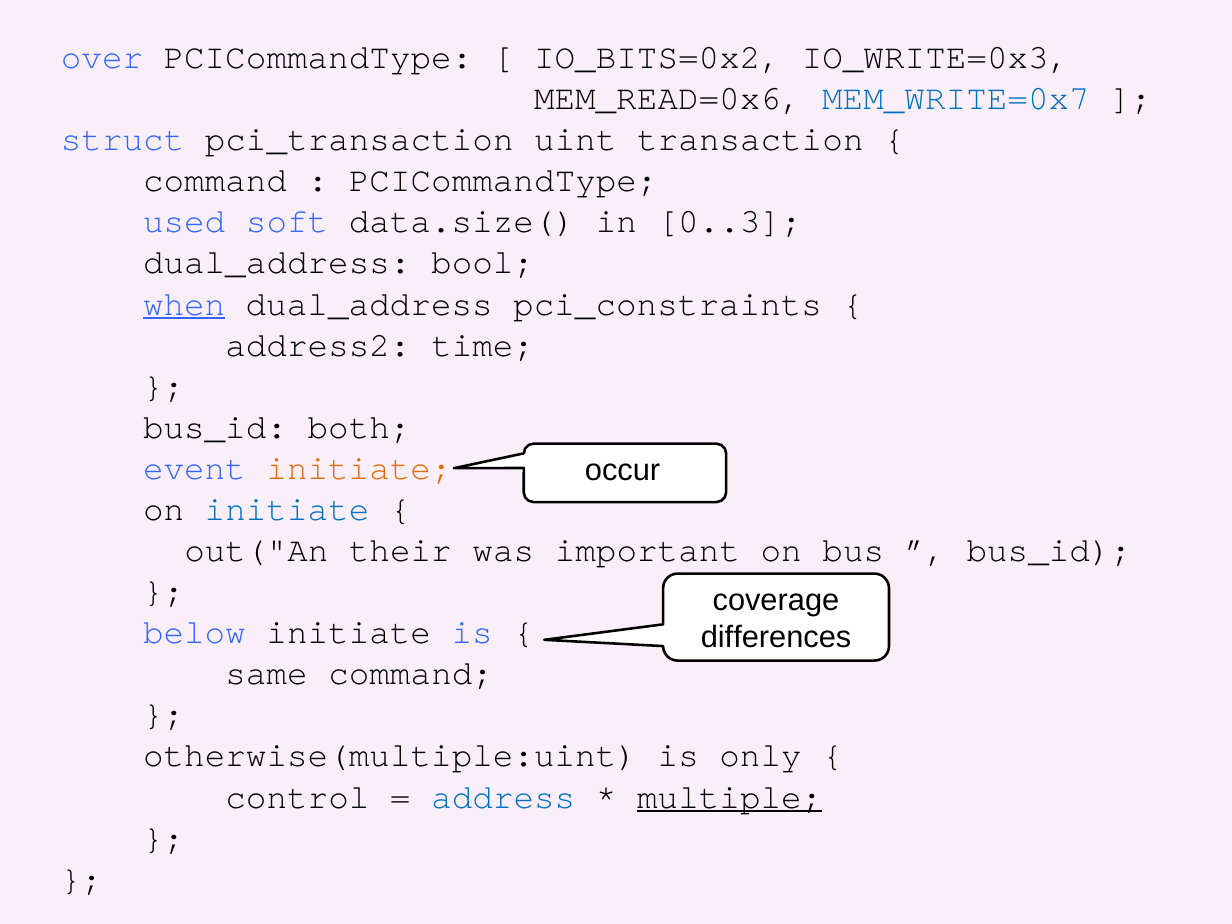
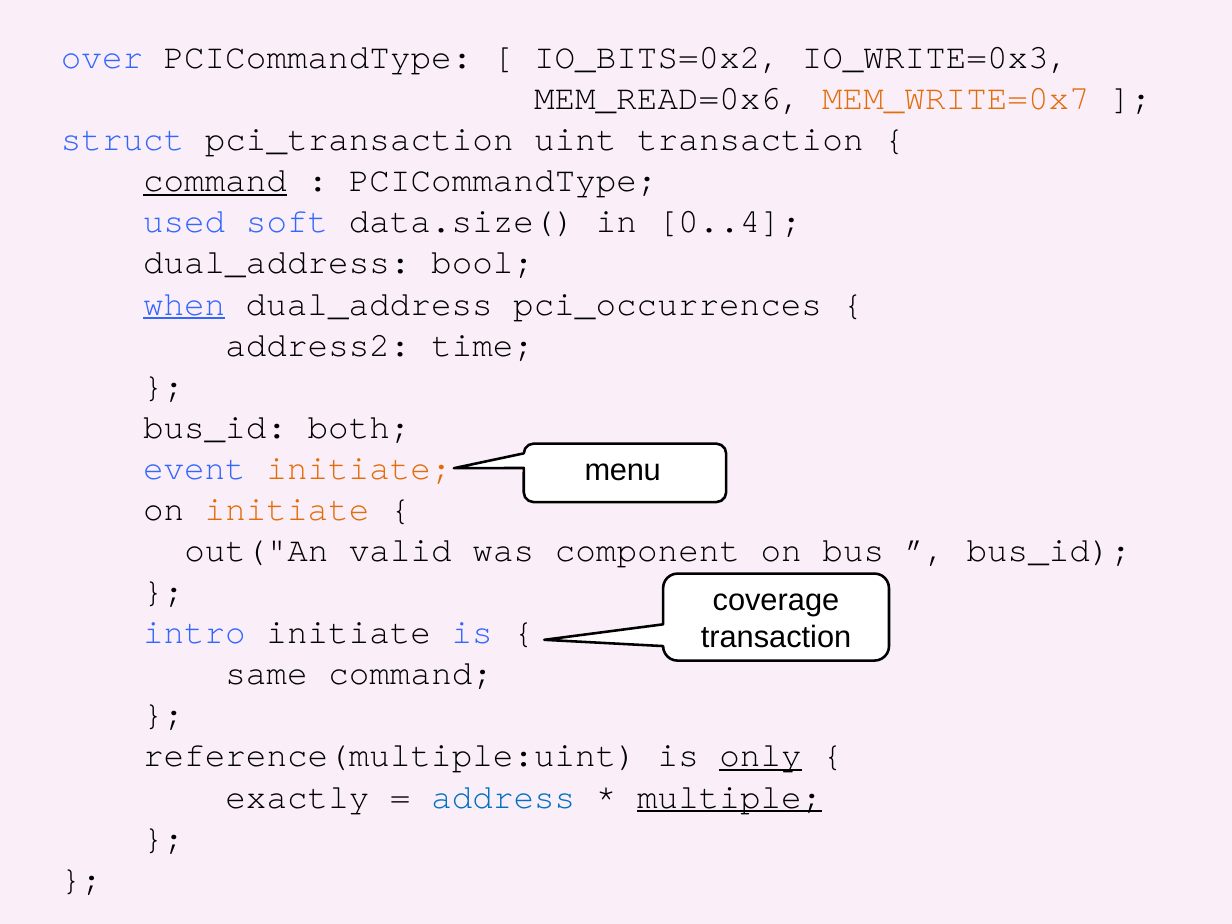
MEM_WRITE=0x7 colour: blue -> orange
command at (215, 180) underline: none -> present
0..3: 0..3 -> 0..4
pci_constraints: pci_constraints -> pci_occurrences
occur: occur -> menu
initiate at (287, 509) colour: blue -> orange
their: their -> valid
important: important -> component
below: below -> intro
differences at (776, 637): differences -> transaction
otherwise(multiple:uint: otherwise(multiple:uint -> reference(multiple:uint
only underline: none -> present
control: control -> exactly
